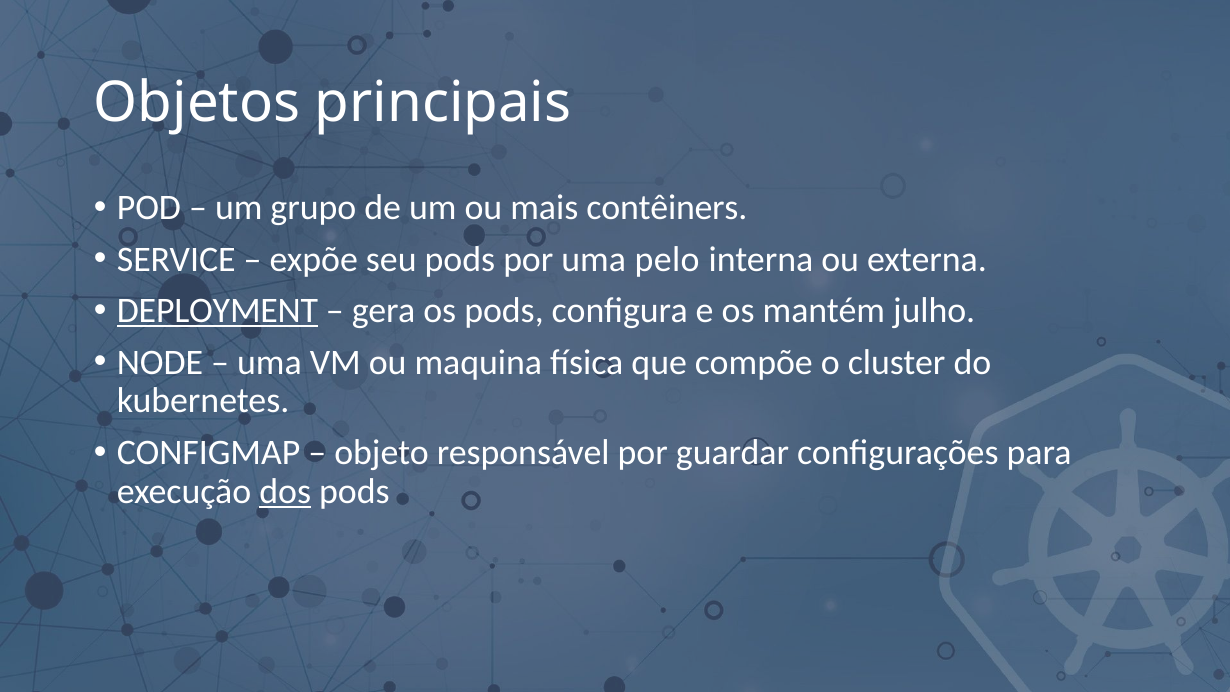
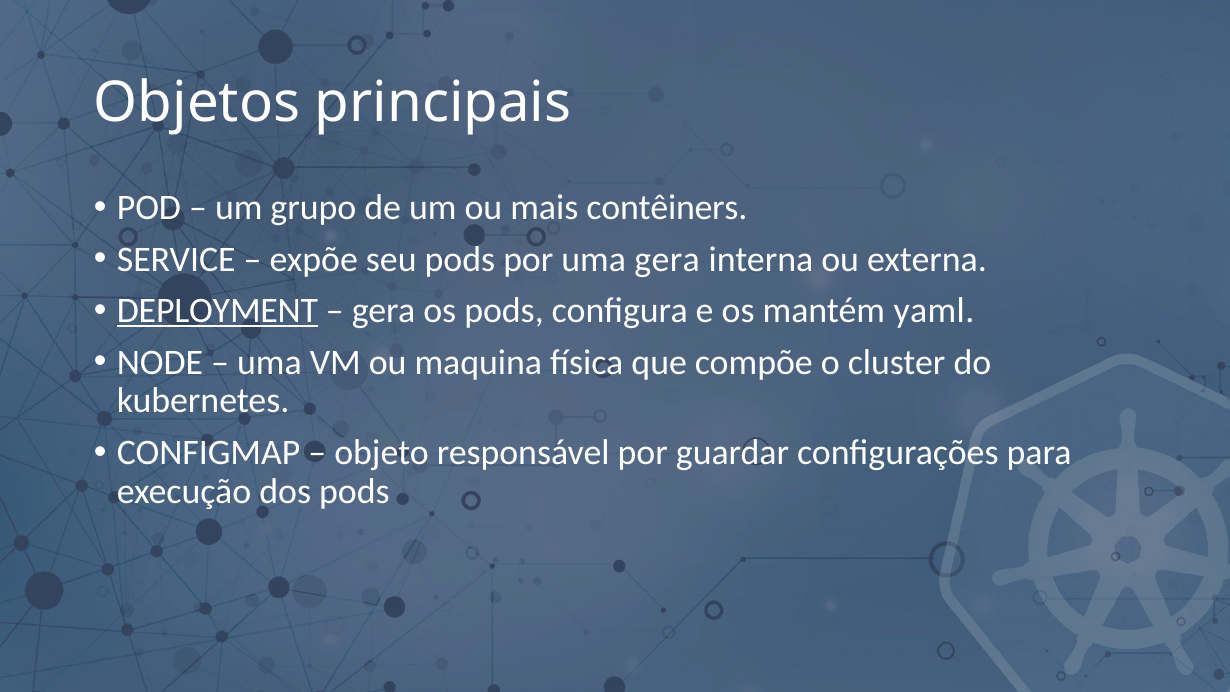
uma pelo: pelo -> gera
julho: julho -> yaml
dos underline: present -> none
